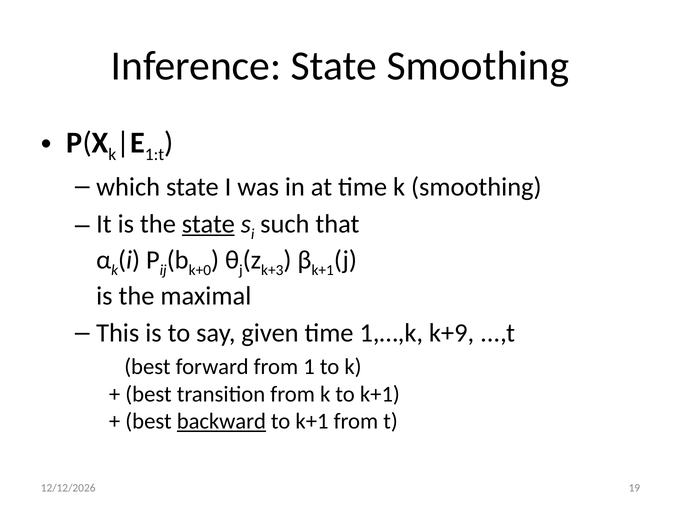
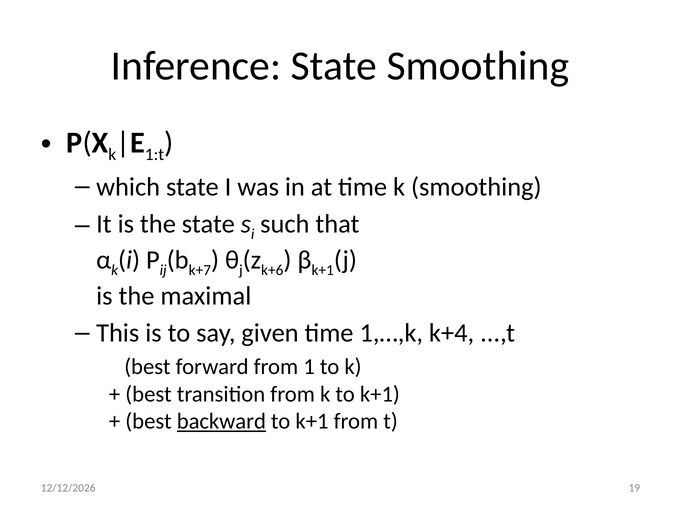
state at (208, 224) underline: present -> none
k+0: k+0 -> k+7
k+3: k+3 -> k+6
k+9: k+9 -> k+4
